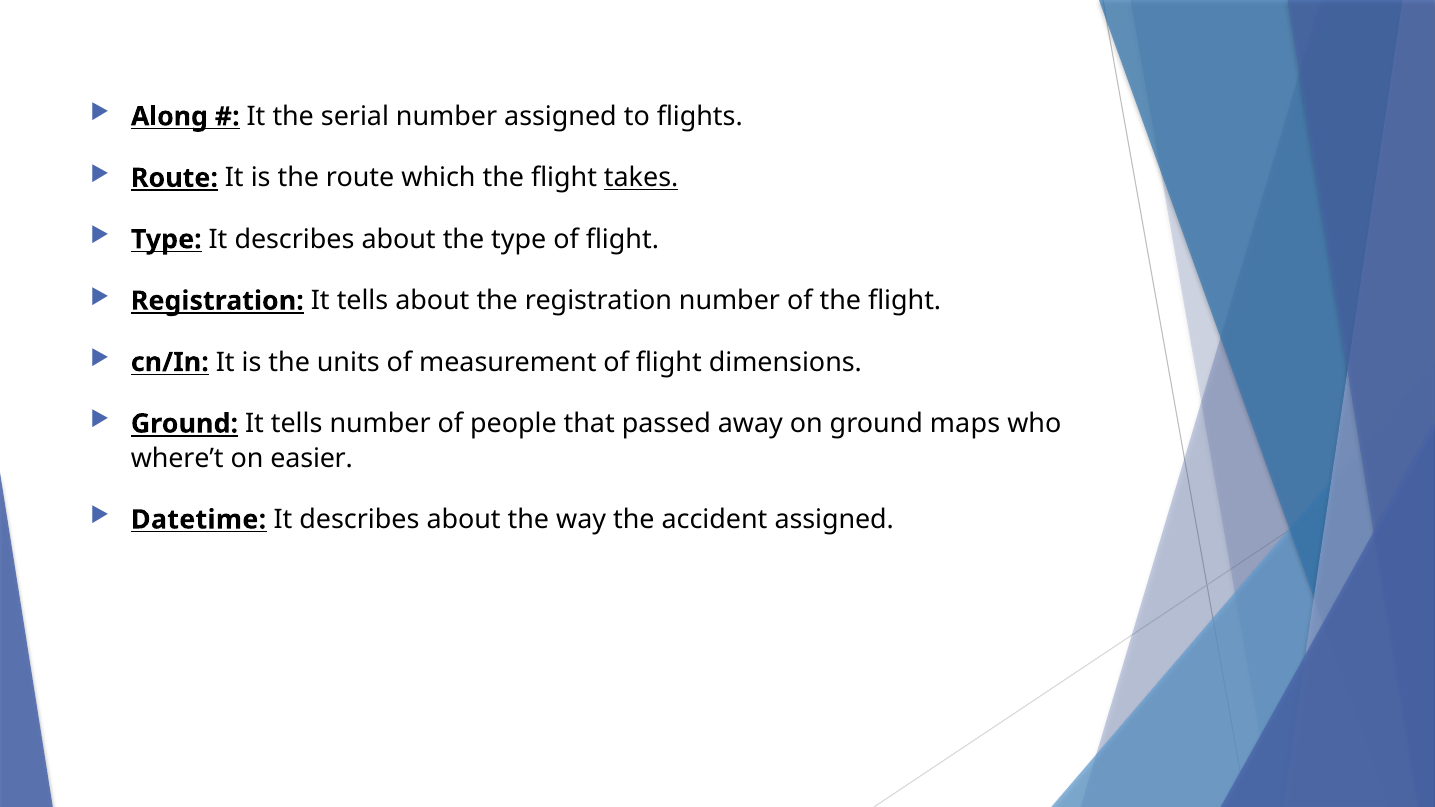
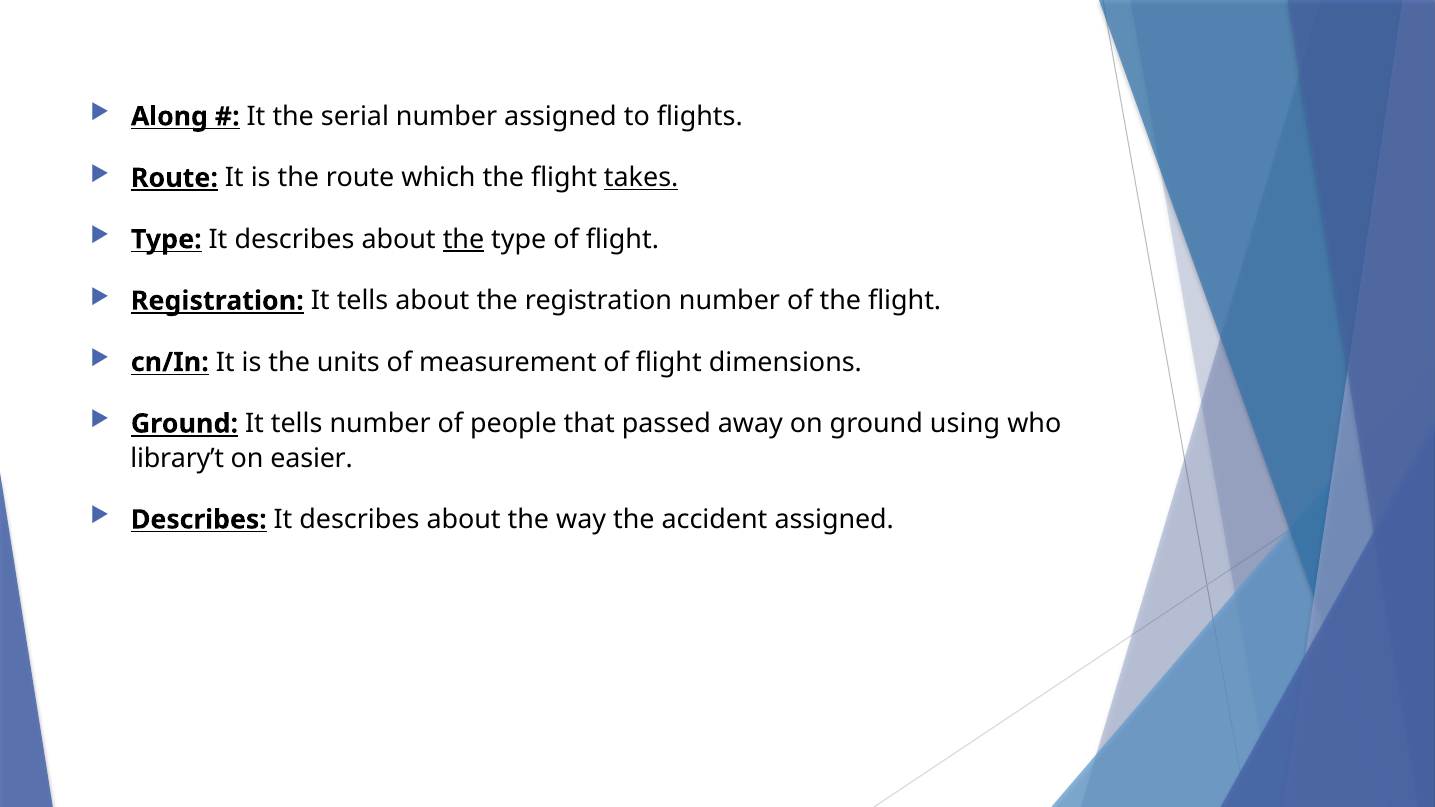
the at (463, 239) underline: none -> present
maps: maps -> using
where’t: where’t -> library’t
Datetime at (199, 520): Datetime -> Describes
